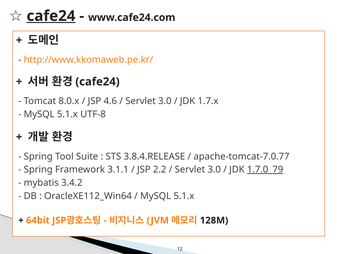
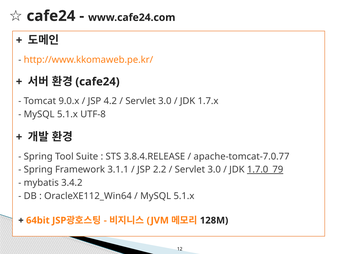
cafe24 at (51, 16) underline: present -> none
8.0.x: 8.0.x -> 9.0.x
4.6: 4.6 -> 4.2
